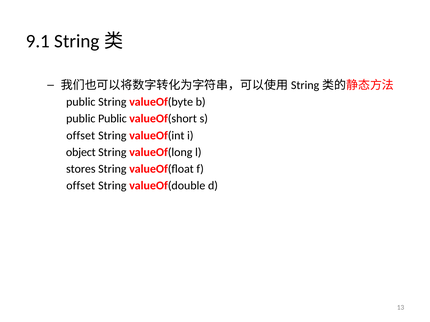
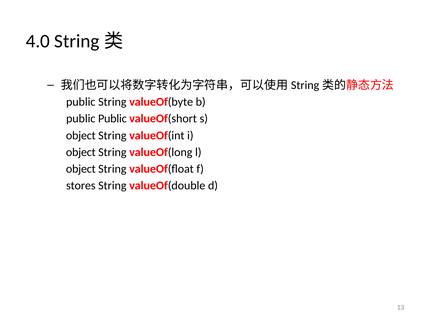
9.1: 9.1 -> 4.0
offset at (81, 136): offset -> object
stores at (81, 169): stores -> object
offset at (81, 186): offset -> stores
